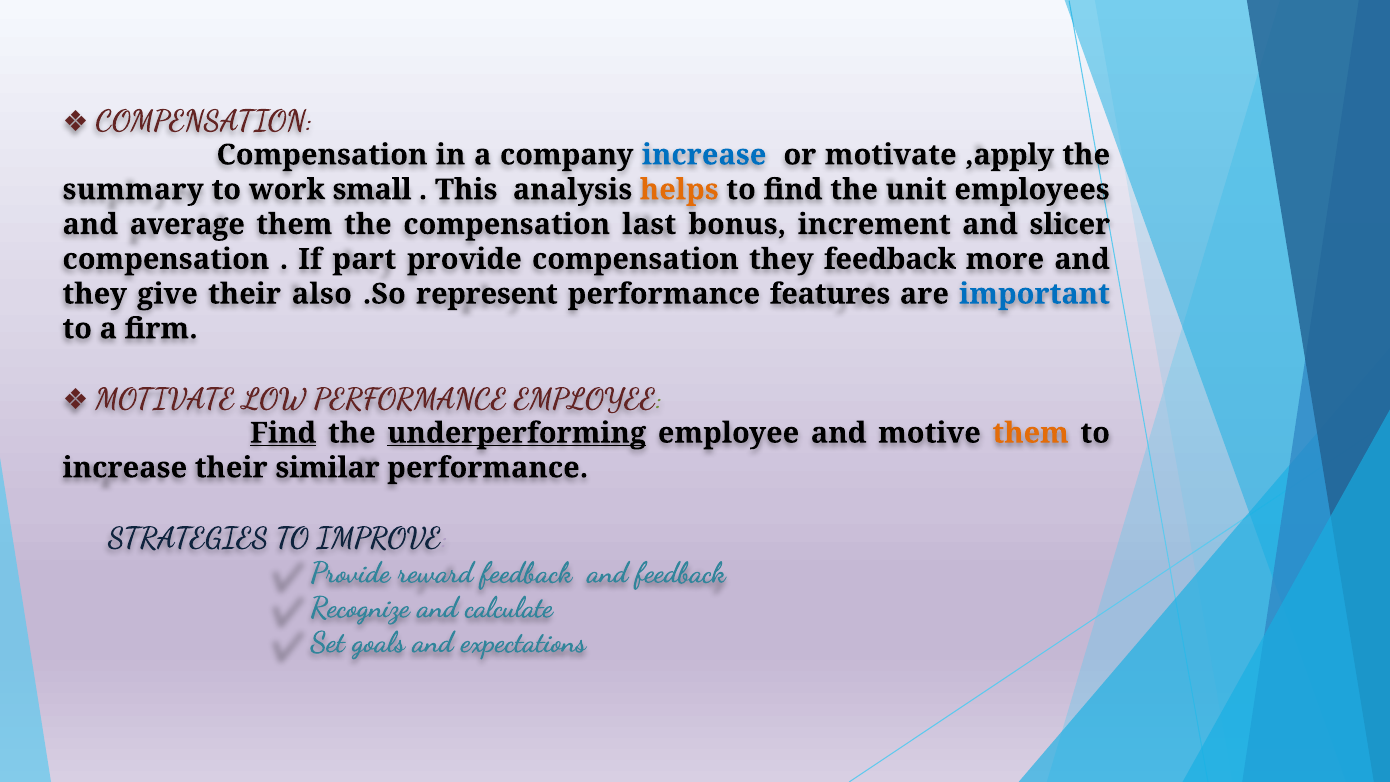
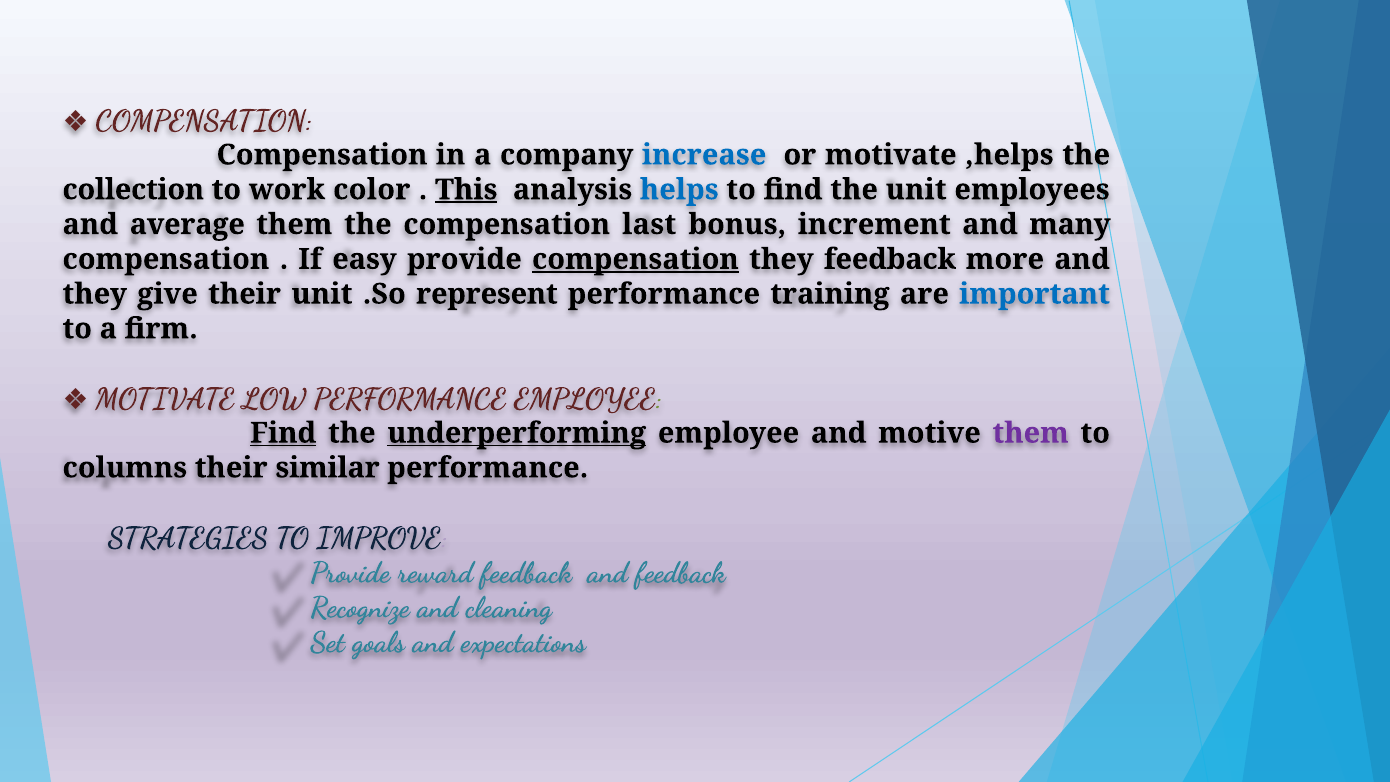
,apply: ,apply -> ,helps
summary: summary -> collection
small: small -> color
This underline: none -> present
helps colour: orange -> blue
slicer: slicer -> many
part: part -> easy
compensation at (635, 259) underline: none -> present
their also: also -> unit
features: features -> training
them at (1031, 433) colour: orange -> purple
increase at (125, 468): increase -> columns
calculate: calculate -> cleaning
